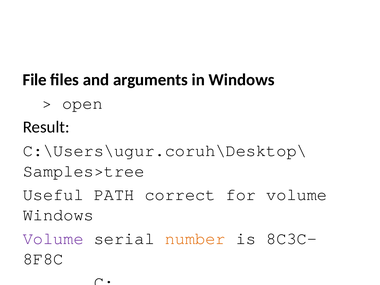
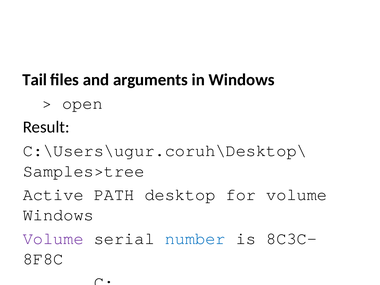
File: File -> Tail
Useful: Useful -> Active
correct: correct -> desktop
number colour: orange -> blue
